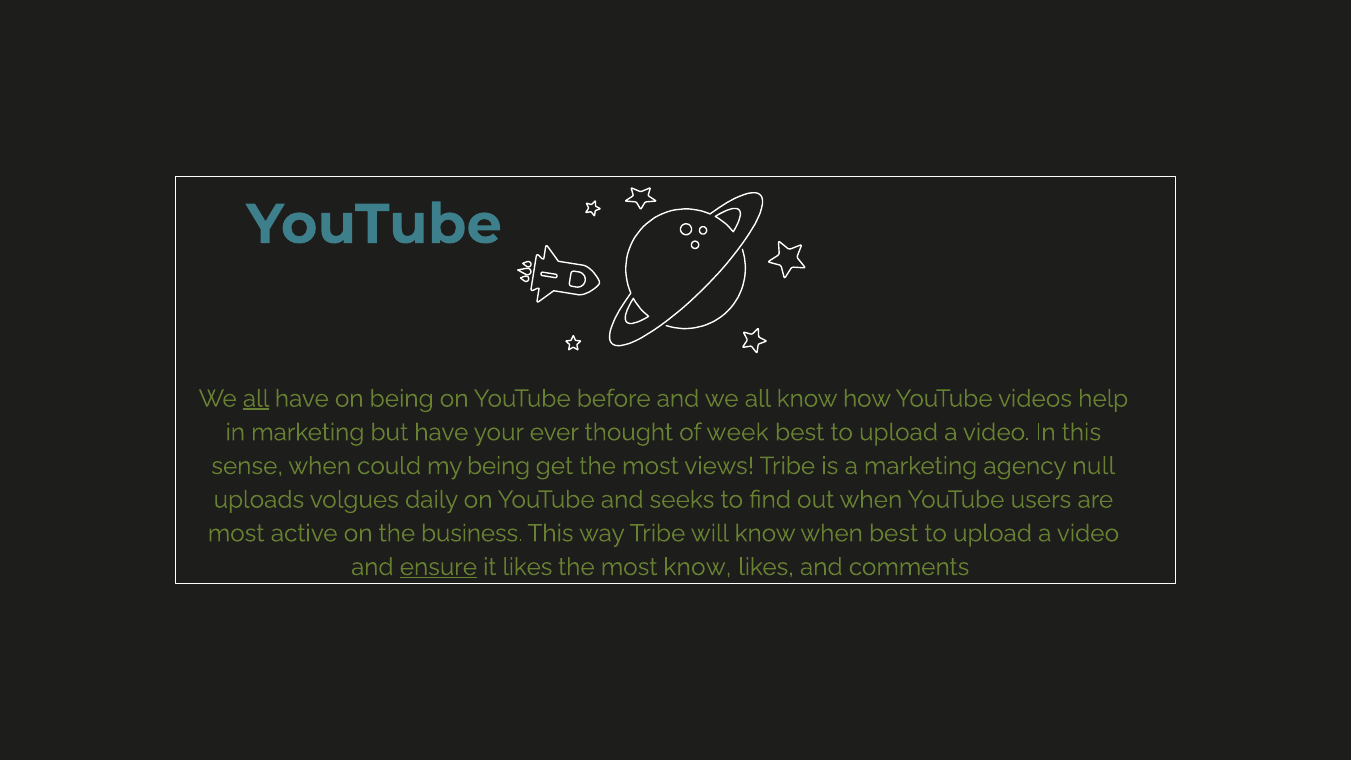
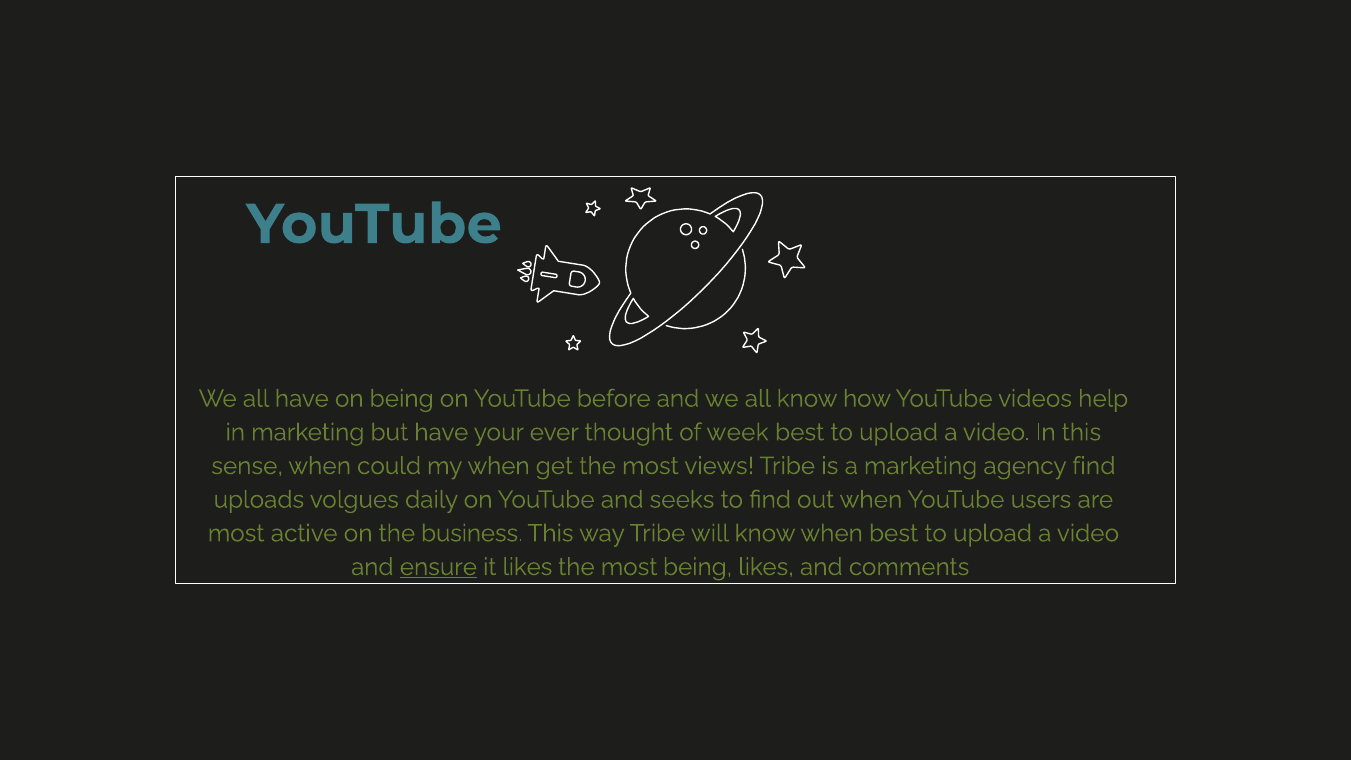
all at (256, 399) underline: present -> none
my being: being -> when
agency null: null -> find
most know: know -> being
